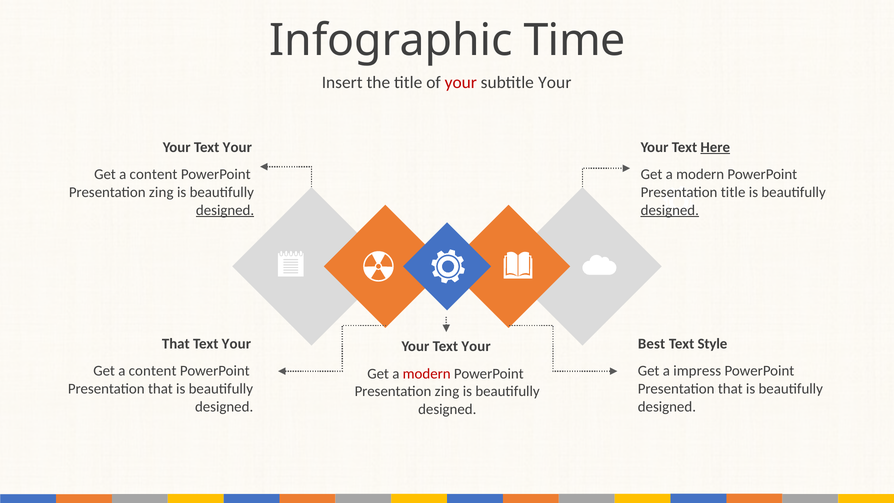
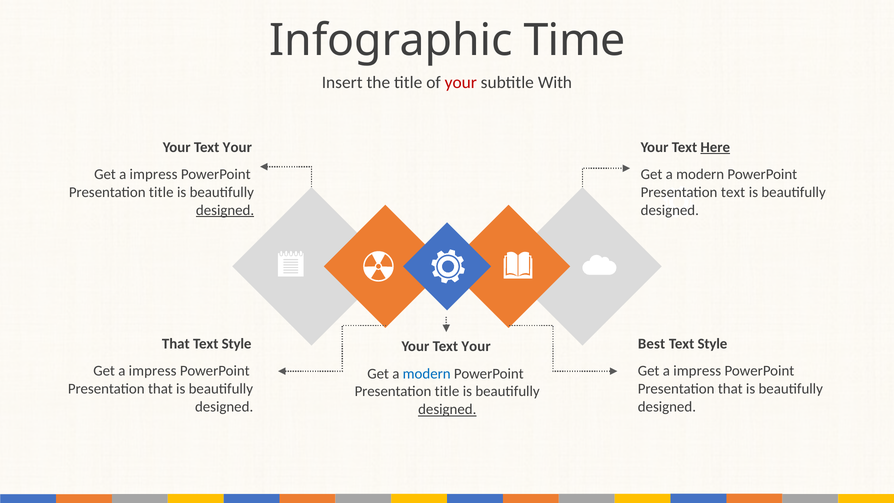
subtitle Your: Your -> With
content at (154, 174): content -> impress
zing at (161, 192): zing -> title
Presentation title: title -> text
designed at (670, 210) underline: present -> none
Your at (236, 344): Your -> Style
content at (153, 371): content -> impress
modern at (427, 374) colour: red -> blue
zing at (447, 391): zing -> title
designed at (447, 409) underline: none -> present
